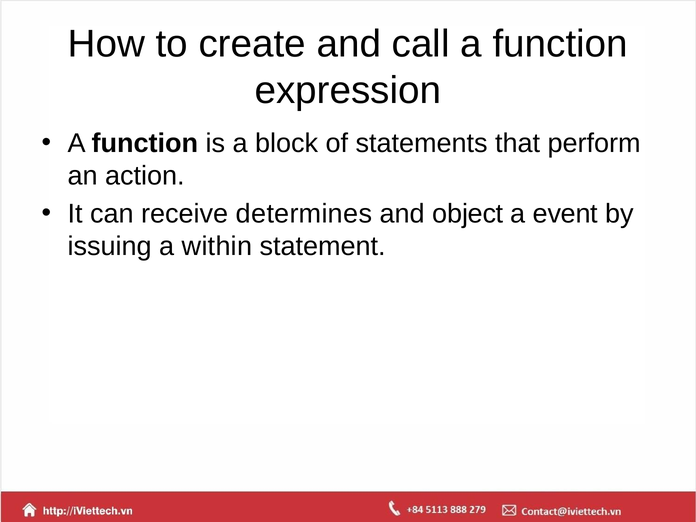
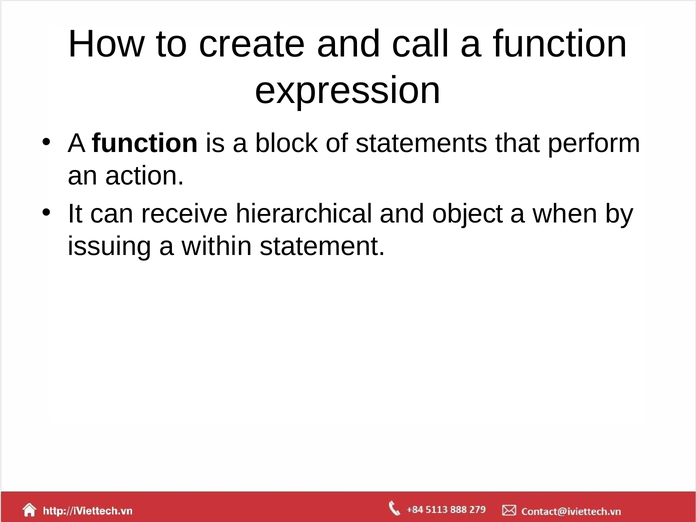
determines: determines -> hierarchical
event: event -> when
